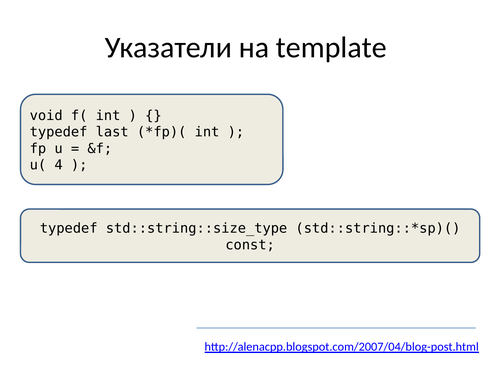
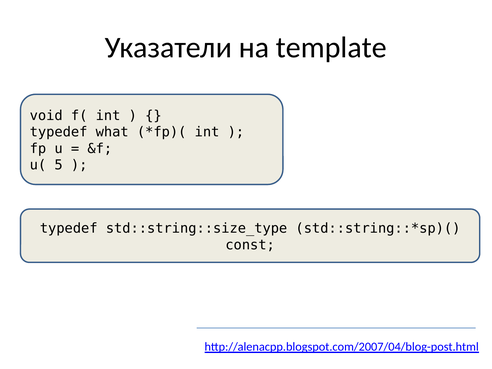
last: last -> what
4: 4 -> 5
